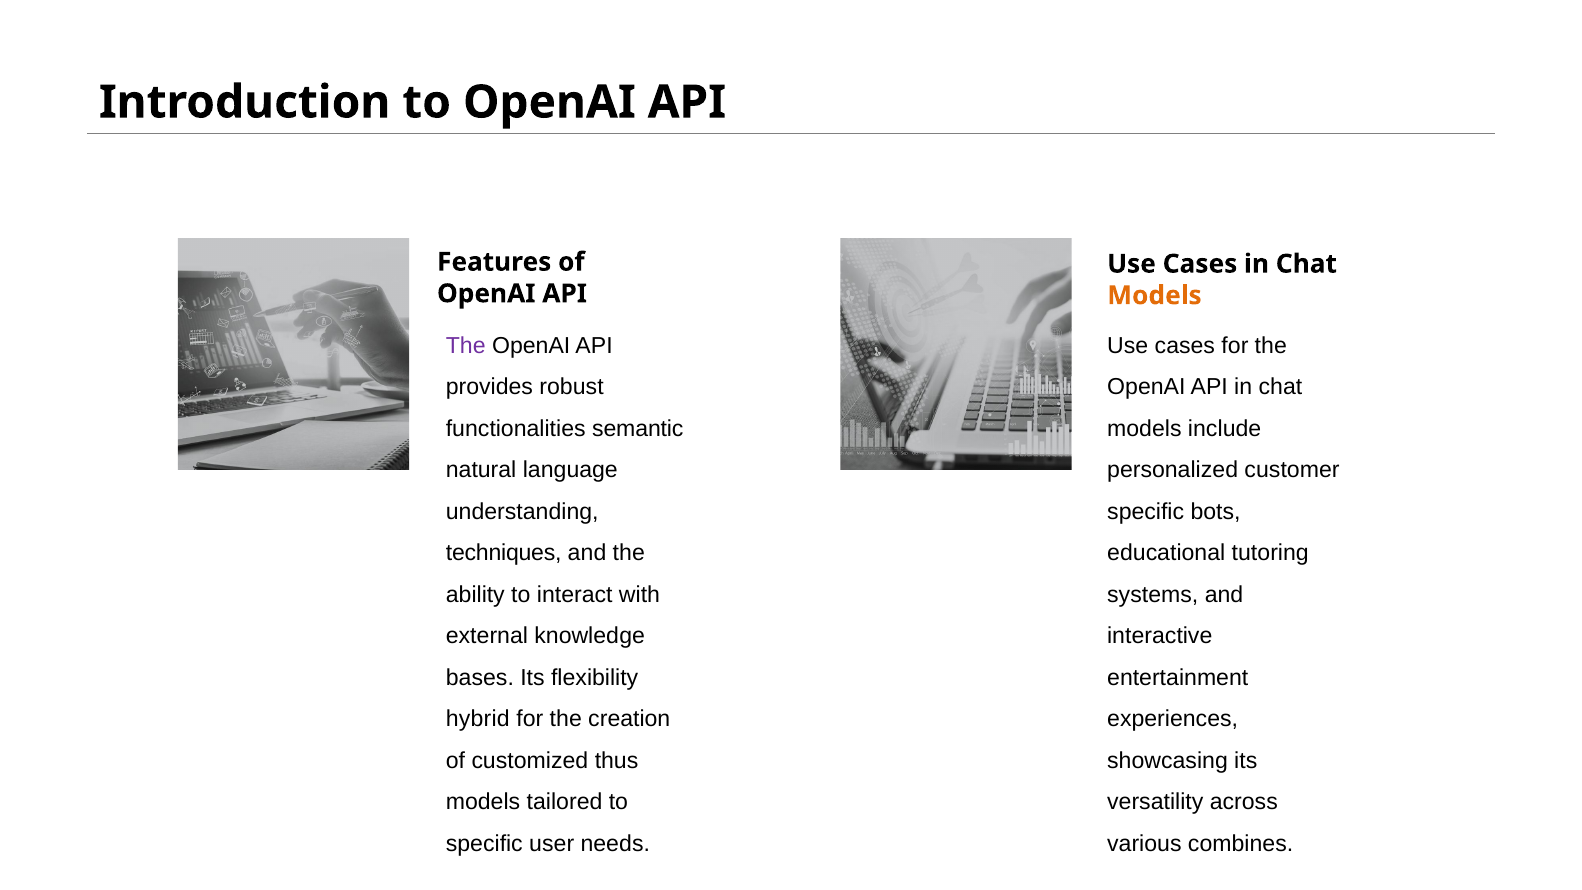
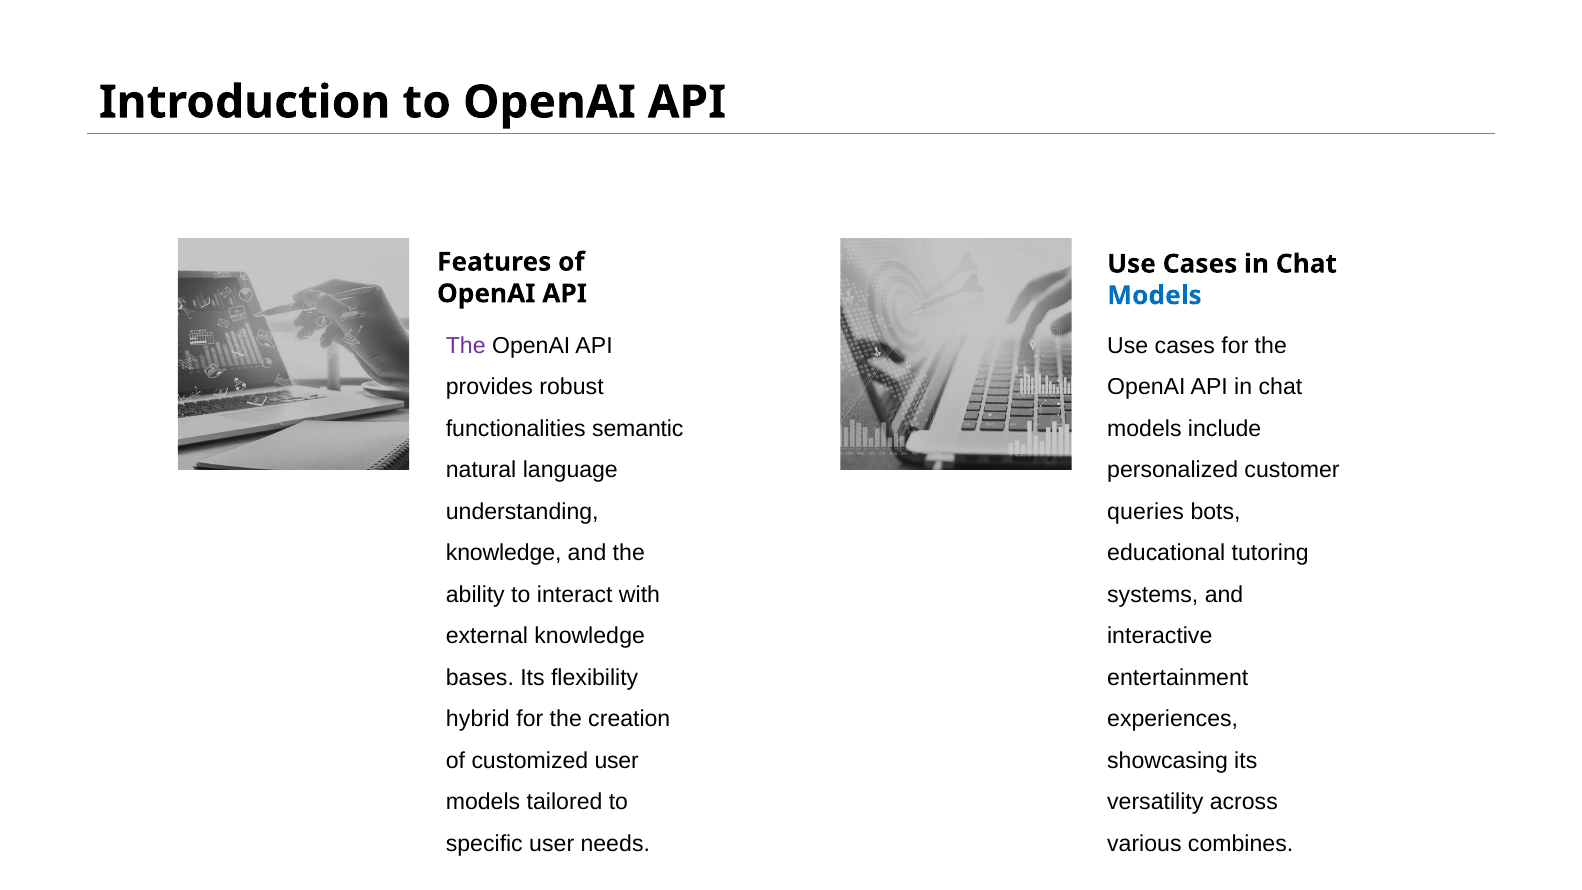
Models at (1154, 295) colour: orange -> blue
specific at (1146, 511): specific -> queries
techniques at (504, 553): techniques -> knowledge
customized thus: thus -> user
